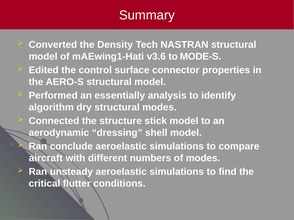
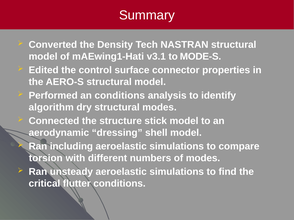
v3.6: v3.6 -> v3.1
an essentially: essentially -> conditions
conclude: conclude -> including
aircraft: aircraft -> torsion
